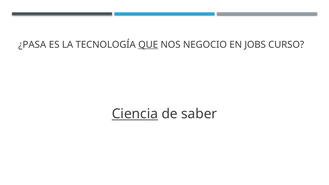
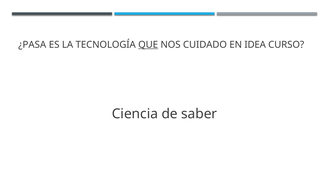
NEGOCIO: NEGOCIO -> CUIDADO
JOBS: JOBS -> IDEA
Ciencia underline: present -> none
